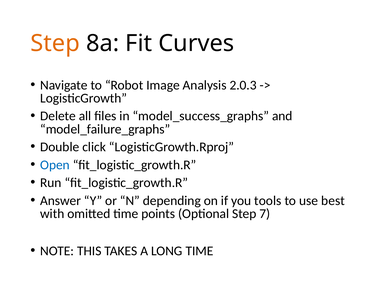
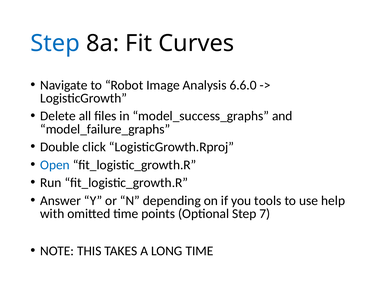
Step at (55, 43) colour: orange -> blue
2.0.3: 2.0.3 -> 6.6.0
best: best -> help
